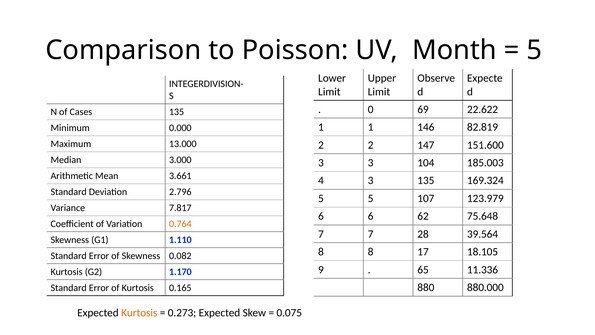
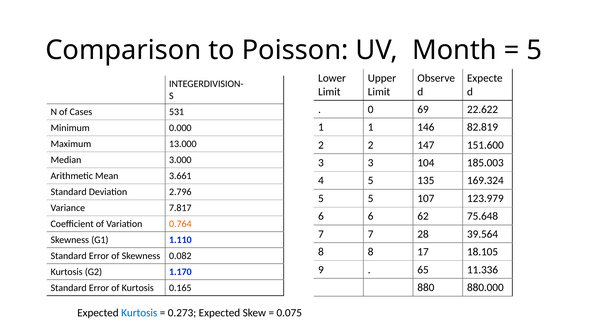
Cases 135: 135 -> 531
4 3: 3 -> 5
Kurtosis at (139, 312) colour: orange -> blue
